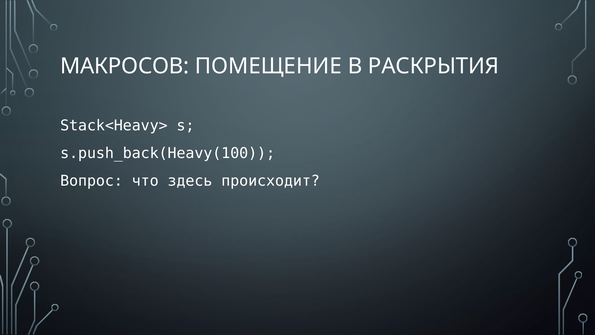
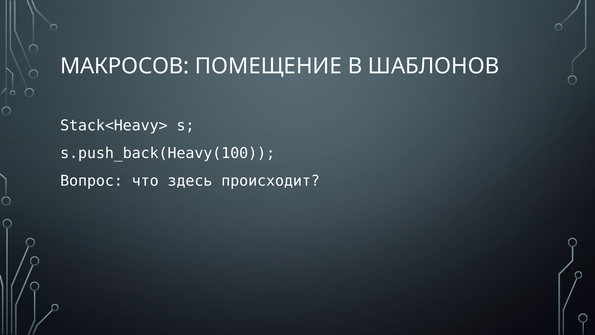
РАСКРЫТИЯ: РАСКРЫТИЯ -> ШАБЛОНОВ
